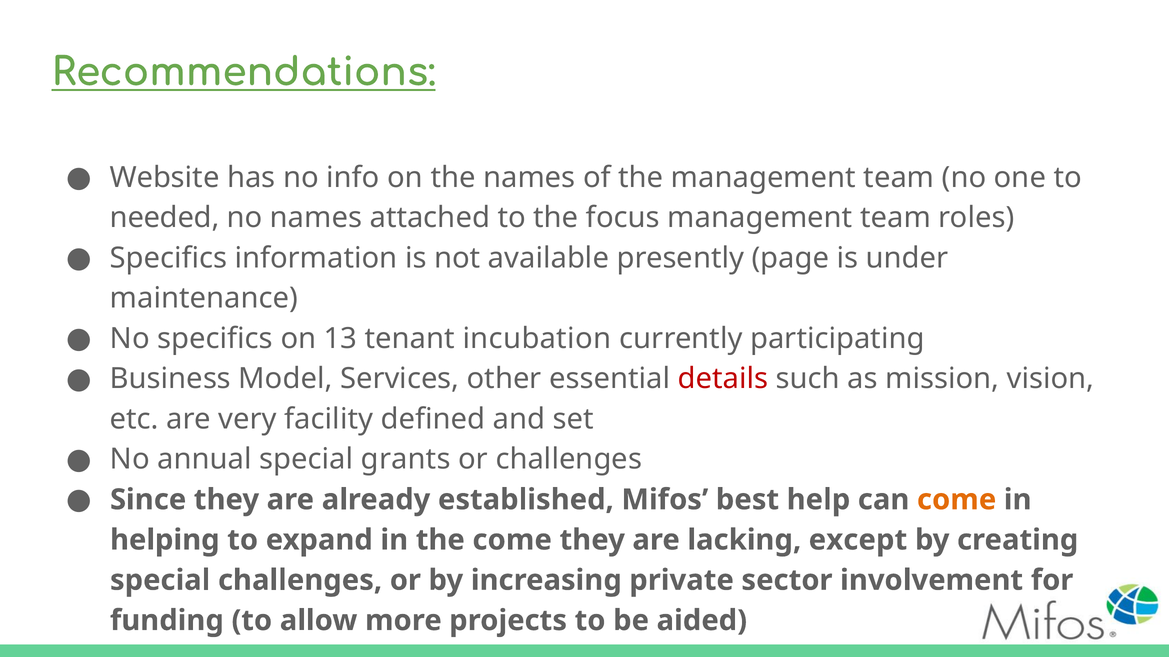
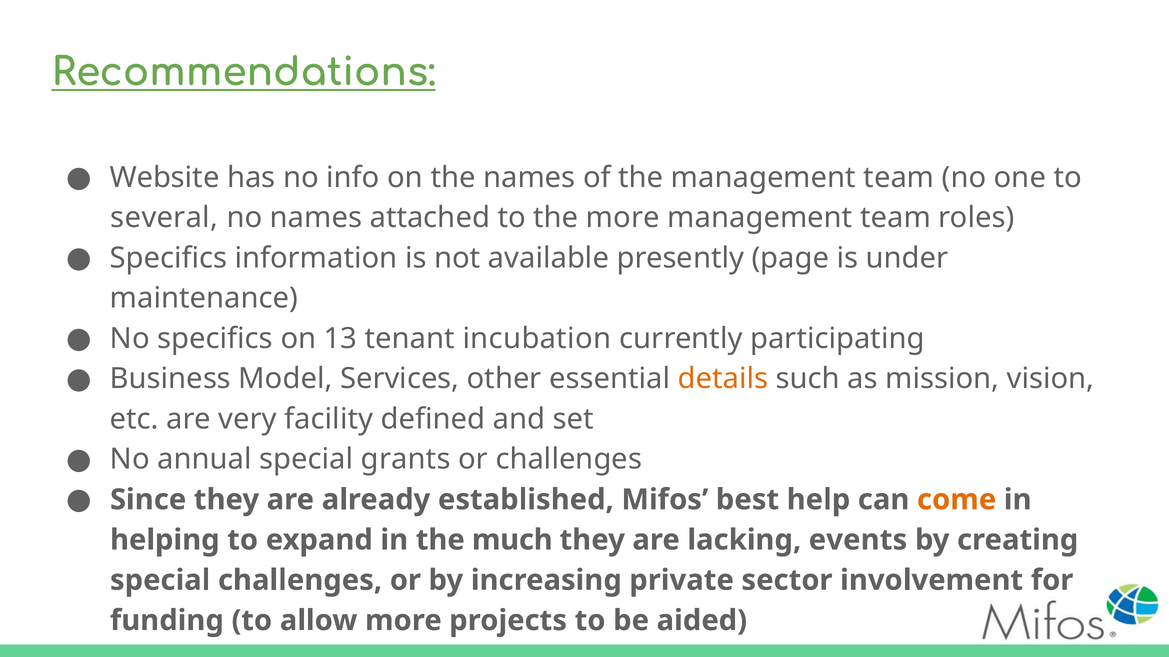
needed: needed -> several
the focus: focus -> more
details colour: red -> orange
the come: come -> much
except: except -> events
